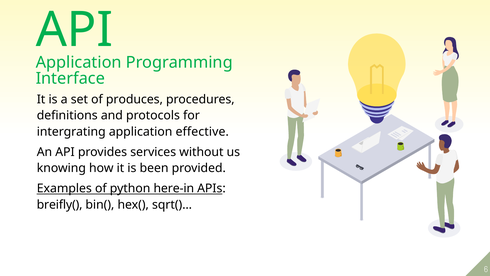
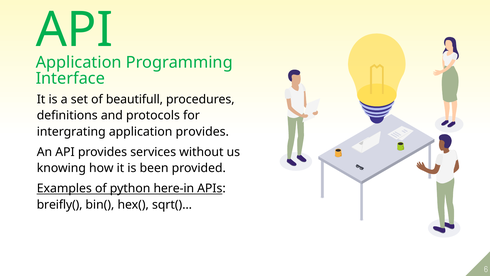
produces: produces -> beautifull
application effective: effective -> provides
